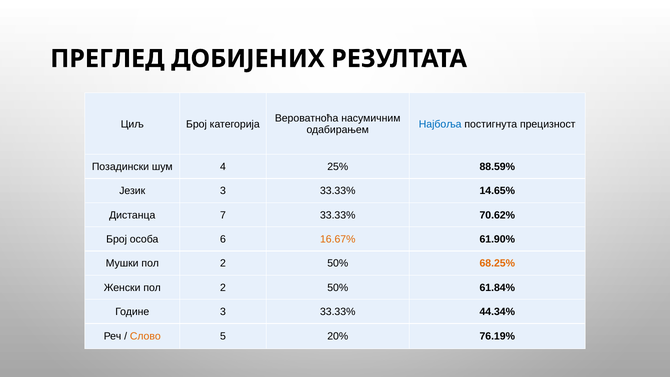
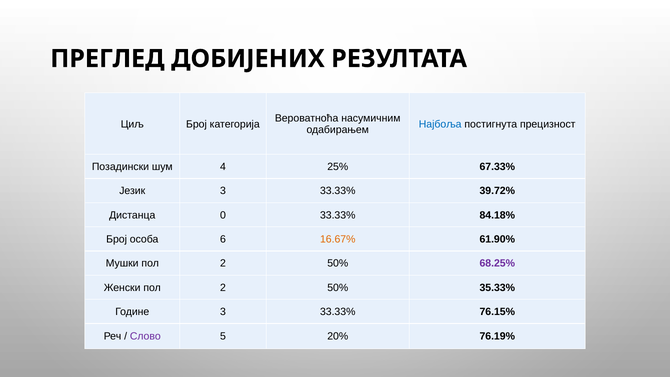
88.59%: 88.59% -> 67.33%
14.65%: 14.65% -> 39.72%
7: 7 -> 0
70.62%: 70.62% -> 84.18%
68.25% colour: orange -> purple
61.84%: 61.84% -> 35.33%
44.34%: 44.34% -> 76.15%
Слово colour: orange -> purple
